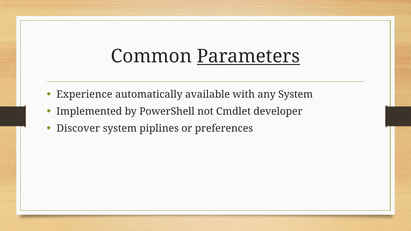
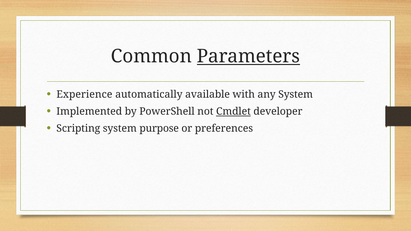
Cmdlet underline: none -> present
Discover: Discover -> Scripting
piplines: piplines -> purpose
